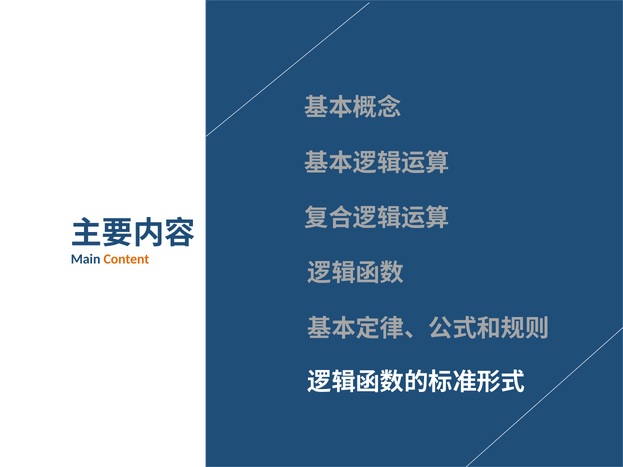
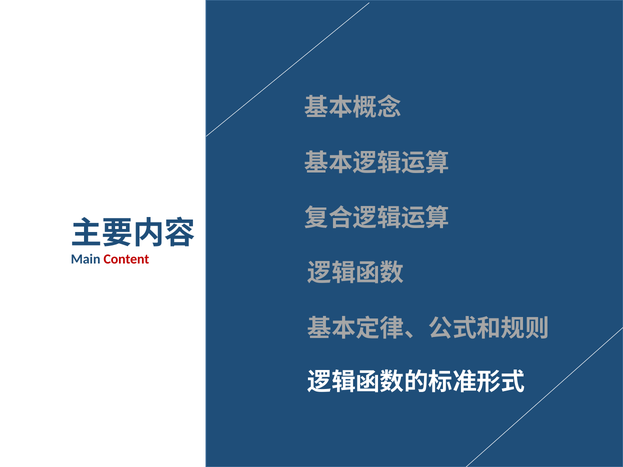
Content colour: orange -> red
